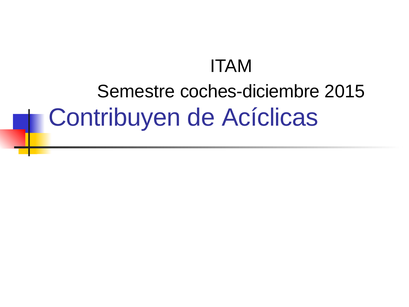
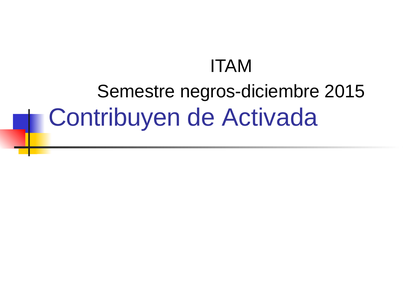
coches-diciembre: coches-diciembre -> negros-diciembre
Acíclicas: Acíclicas -> Activada
